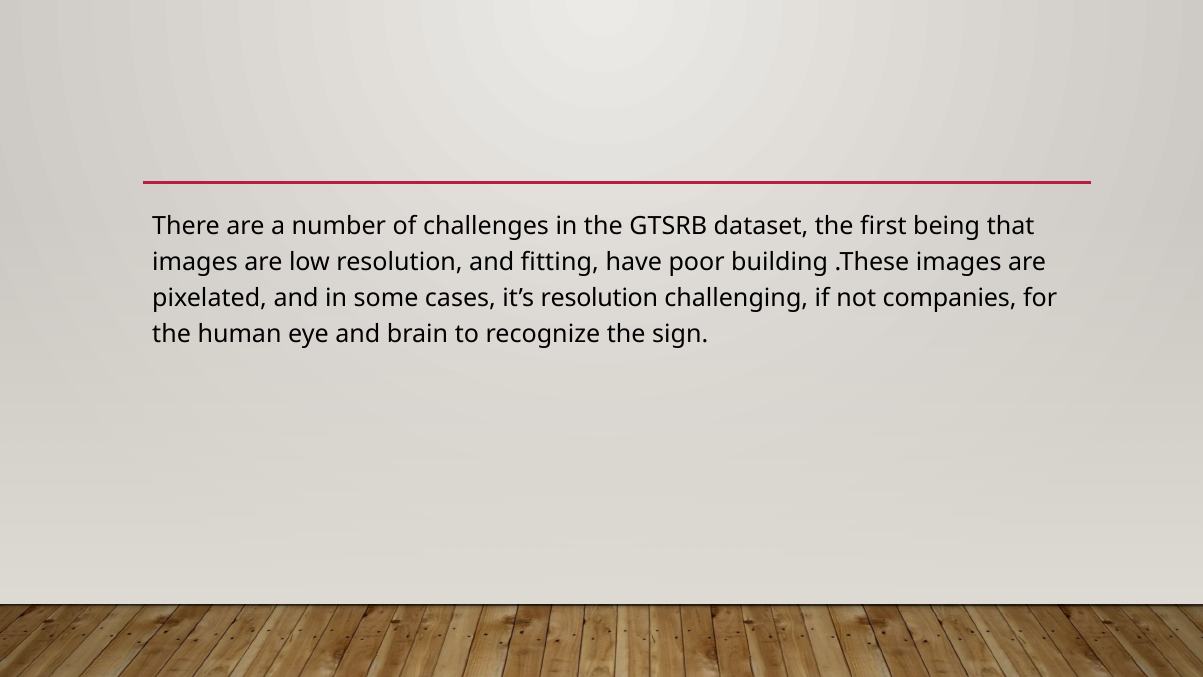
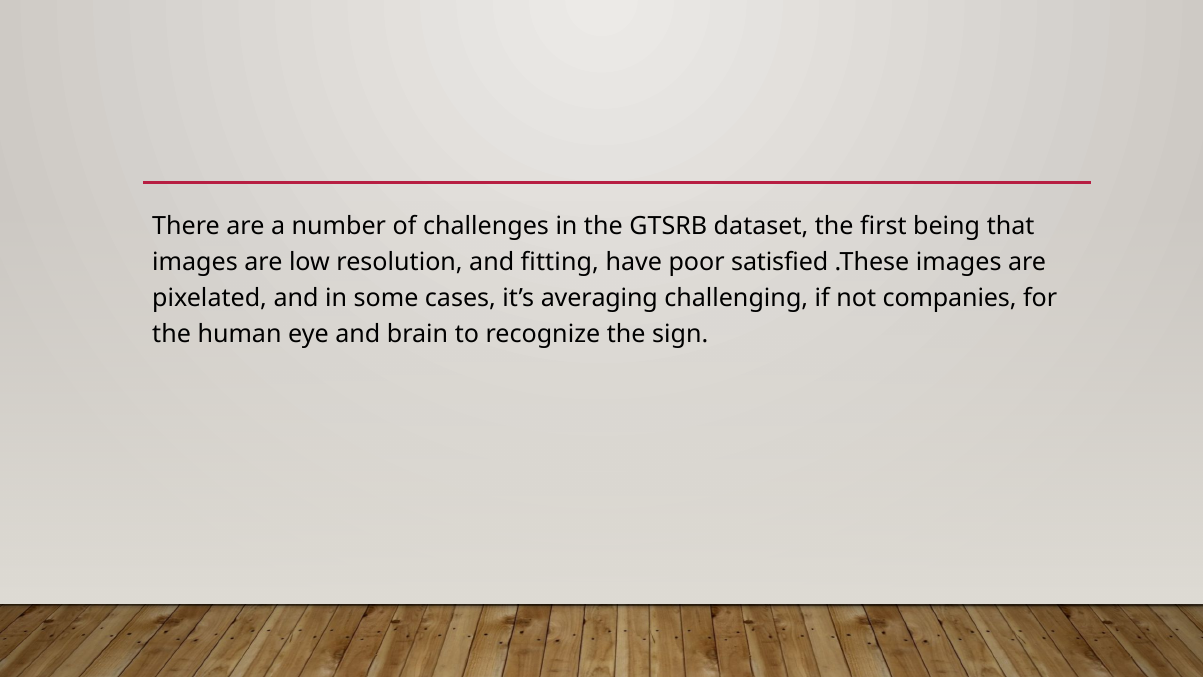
building: building -> satisfied
it’s resolution: resolution -> averaging
